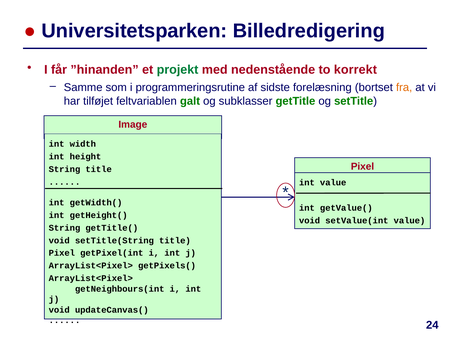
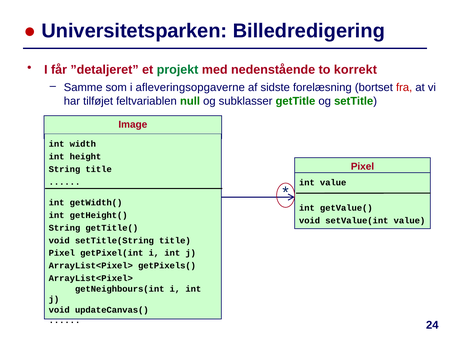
”hinanden: ”hinanden -> ”detaljeret
programmeringsrutine: programmeringsrutine -> afleveringsopgaverne
fra colour: orange -> red
galt: galt -> null
